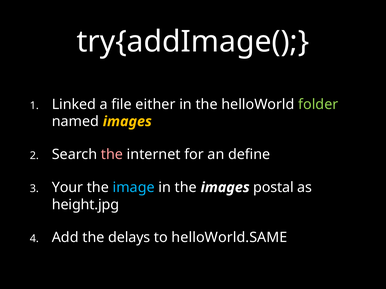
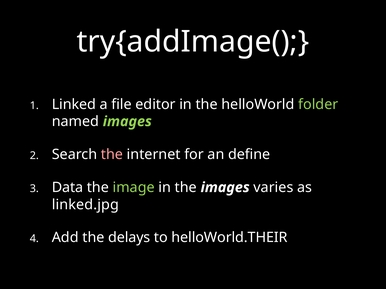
either: either -> editor
images at (127, 122) colour: yellow -> light green
Your: Your -> Data
image colour: light blue -> light green
postal: postal -> varies
height.jpg: height.jpg -> linked.jpg
helloWorld.SAME: helloWorld.SAME -> helloWorld.THEIR
